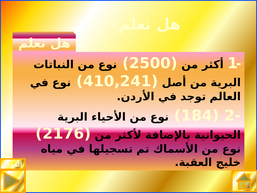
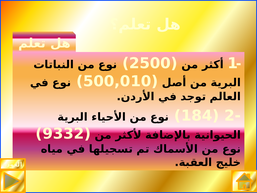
410,241: 410,241 -> 500,010
2176: 2176 -> 9332
